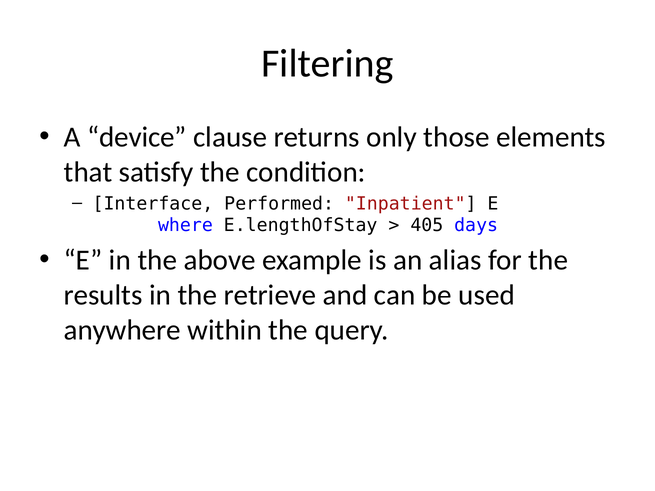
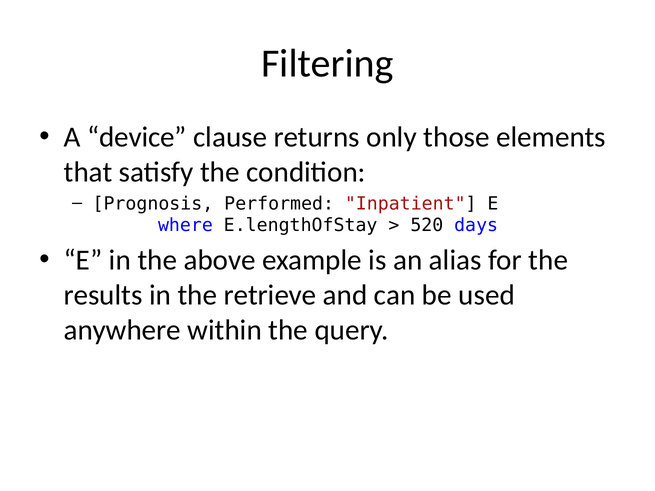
Interface: Interface -> Prognosis
405: 405 -> 520
